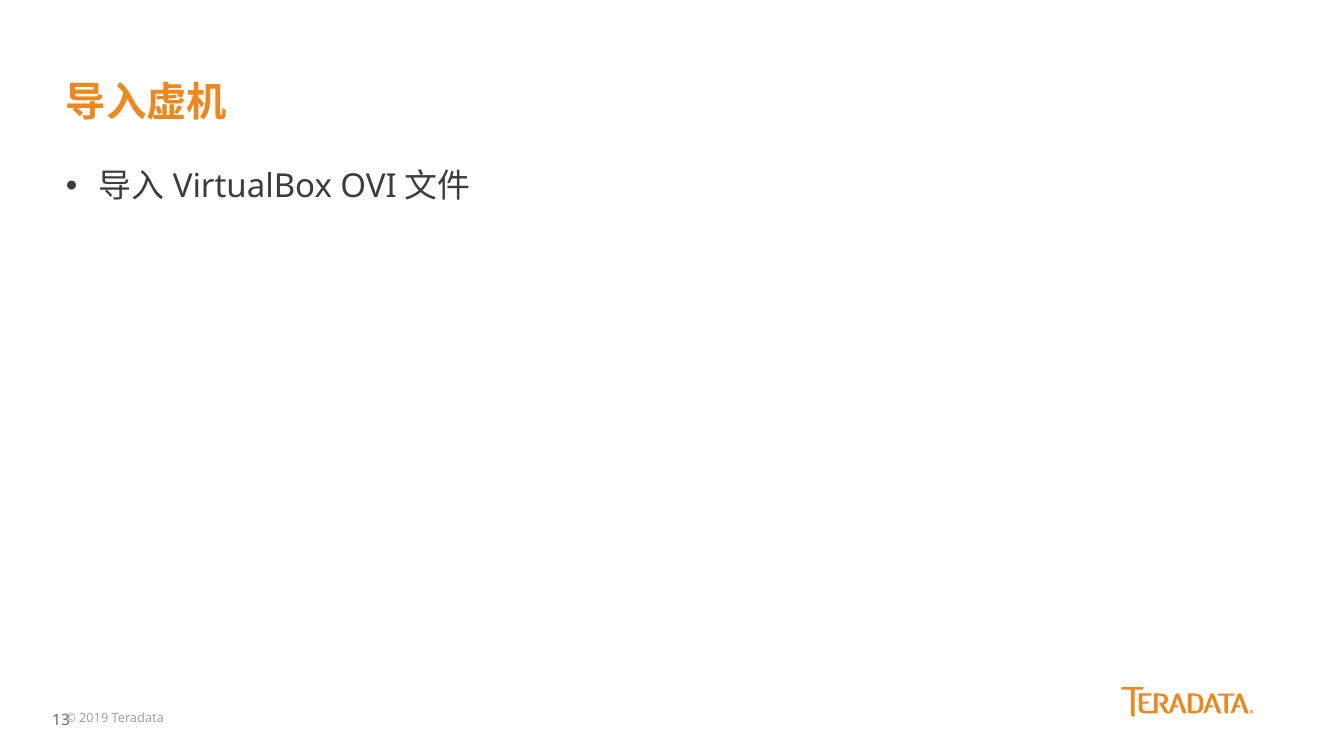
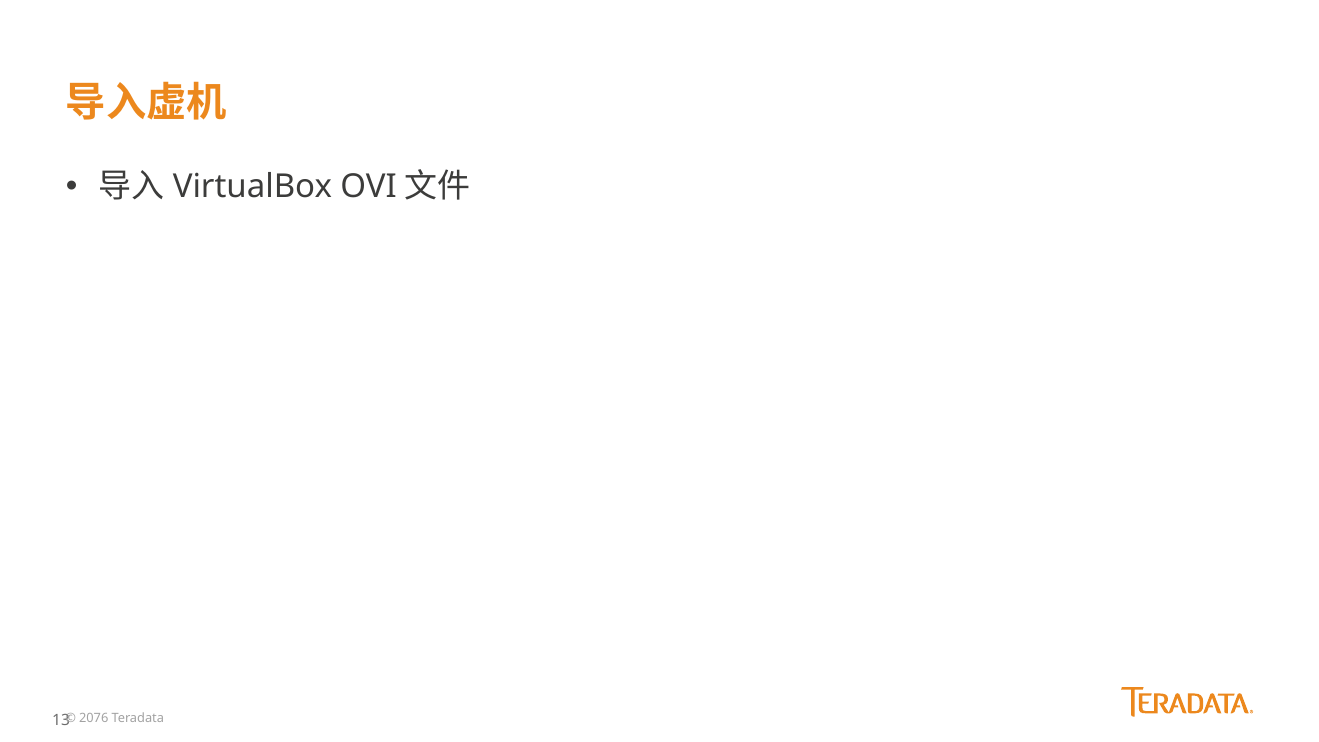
2019: 2019 -> 2076
